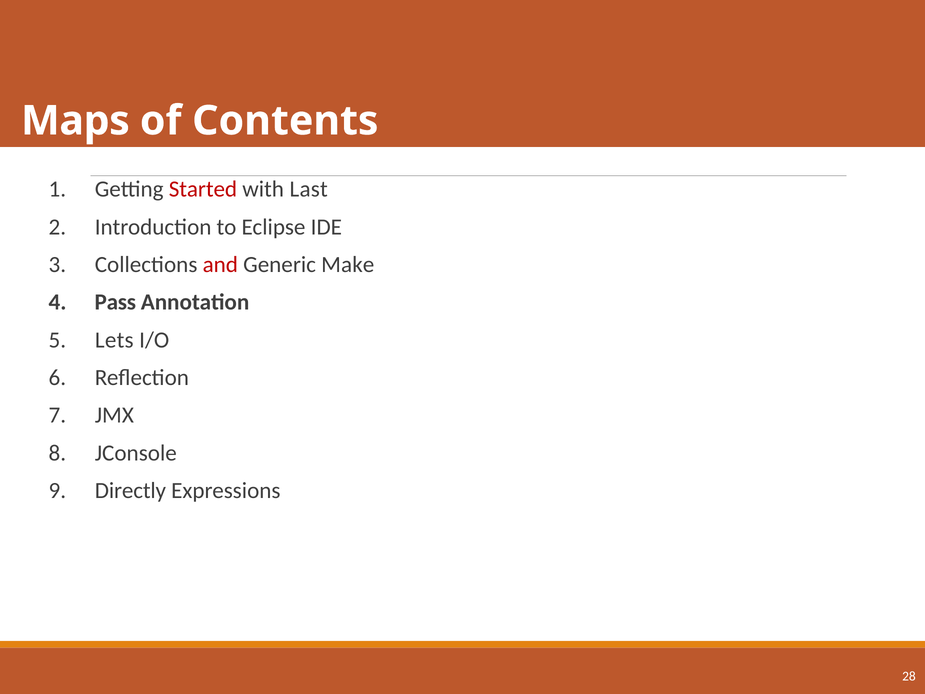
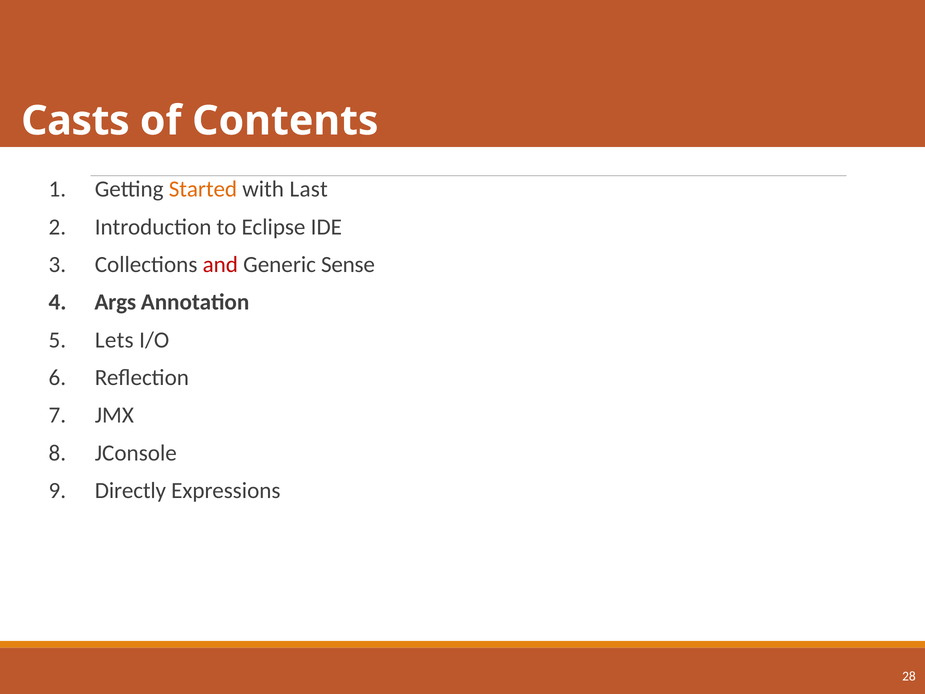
Maps: Maps -> Casts
Started colour: red -> orange
Make: Make -> Sense
Pass: Pass -> Args
